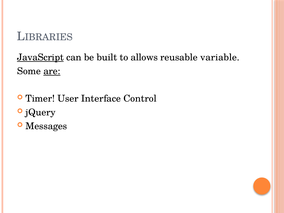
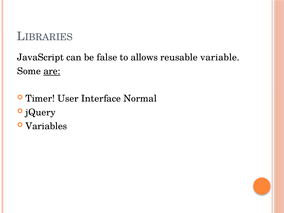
JavaScript underline: present -> none
built: built -> false
Control: Control -> Normal
Messages: Messages -> Variables
